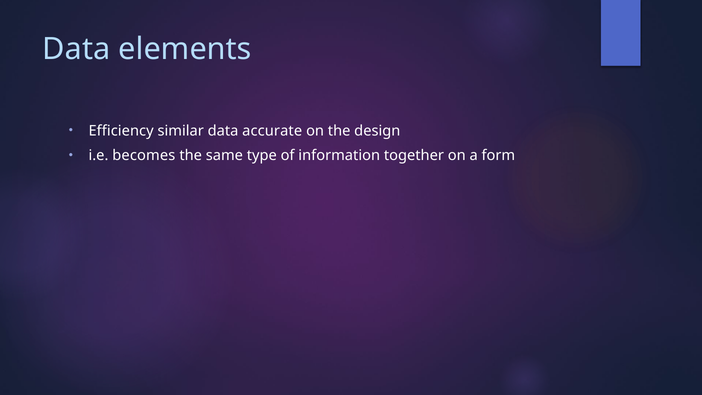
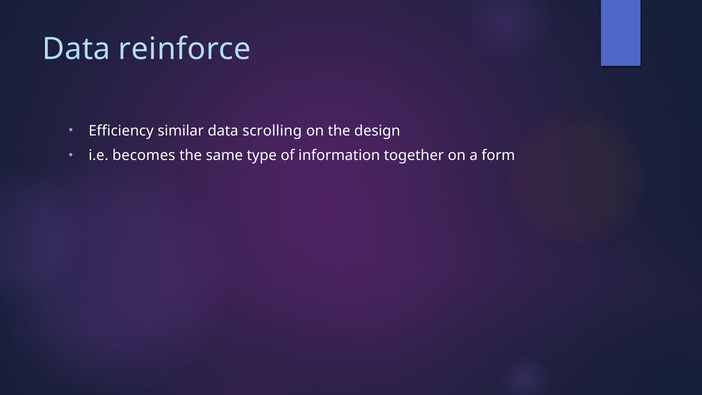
elements: elements -> reinforce
accurate: accurate -> scrolling
